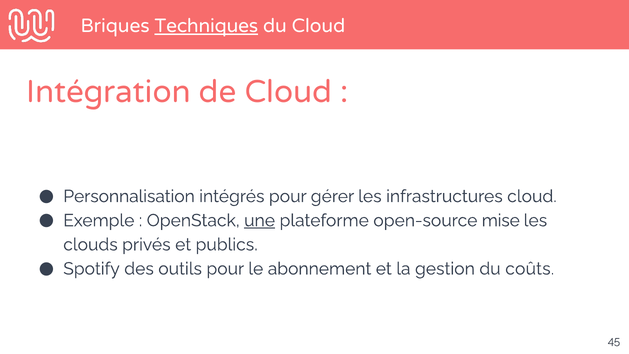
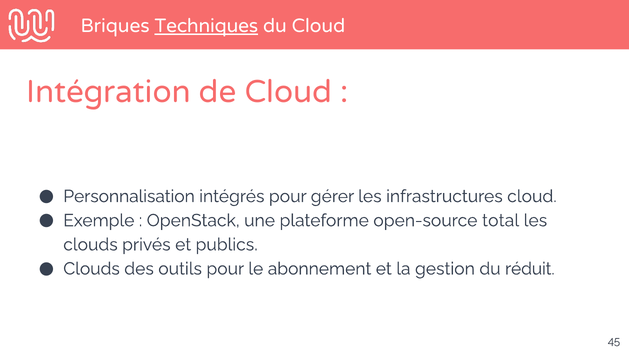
une underline: present -> none
mise: mise -> total
Spotify at (92, 269): Spotify -> Clouds
coûts: coûts -> réduit
